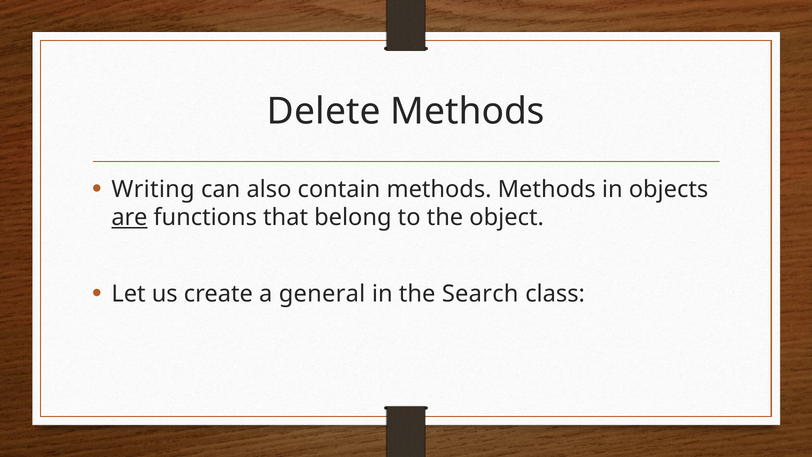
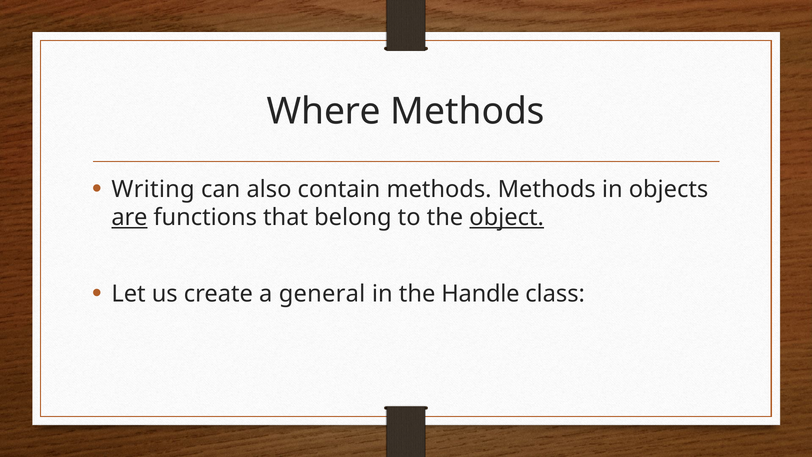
Delete: Delete -> Where
object underline: none -> present
Search: Search -> Handle
